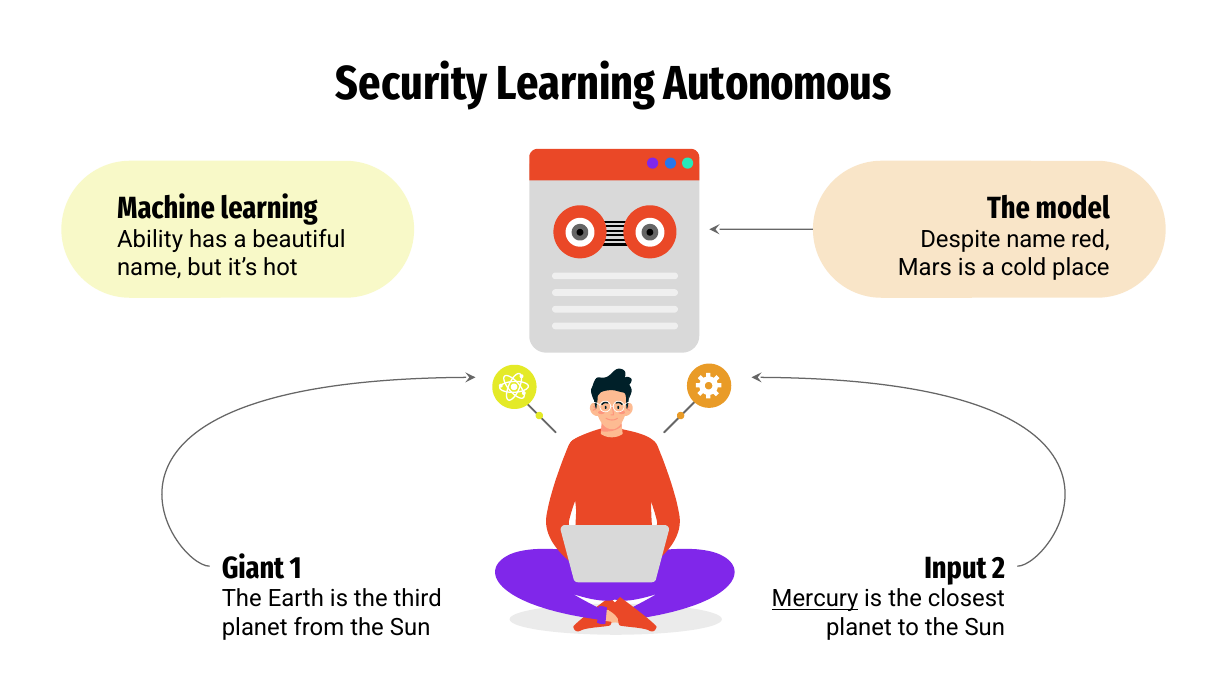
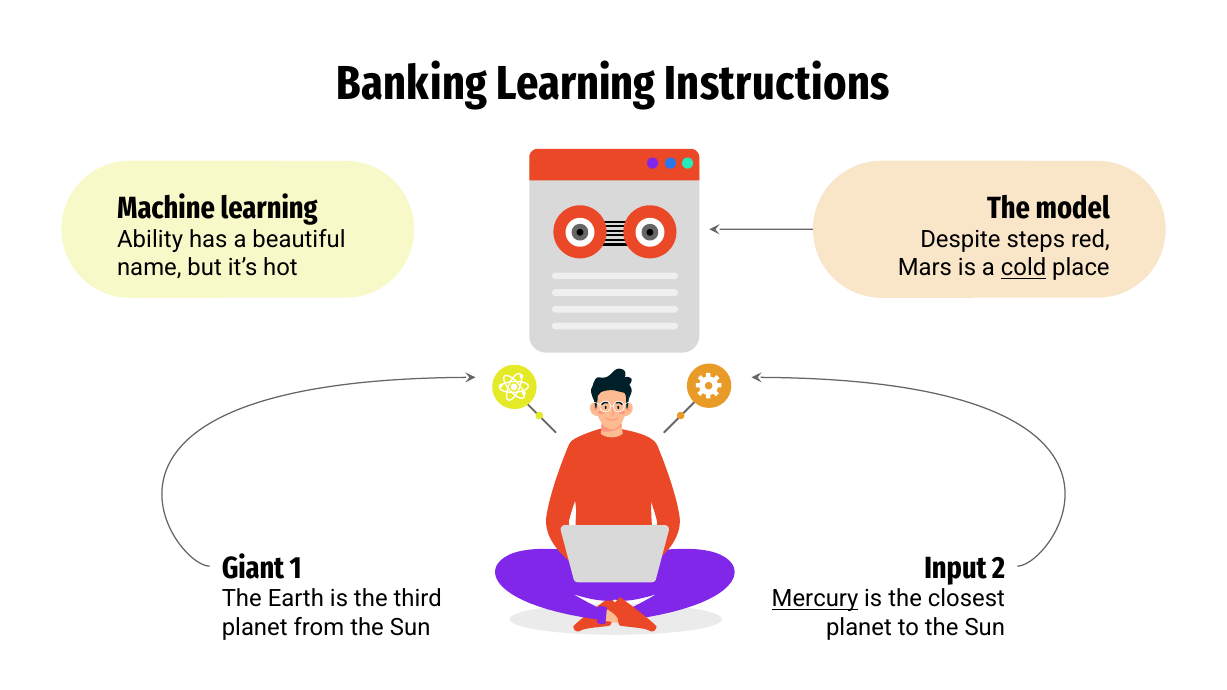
Security: Security -> Banking
Autonomous: Autonomous -> Instructions
Despite name: name -> steps
cold underline: none -> present
